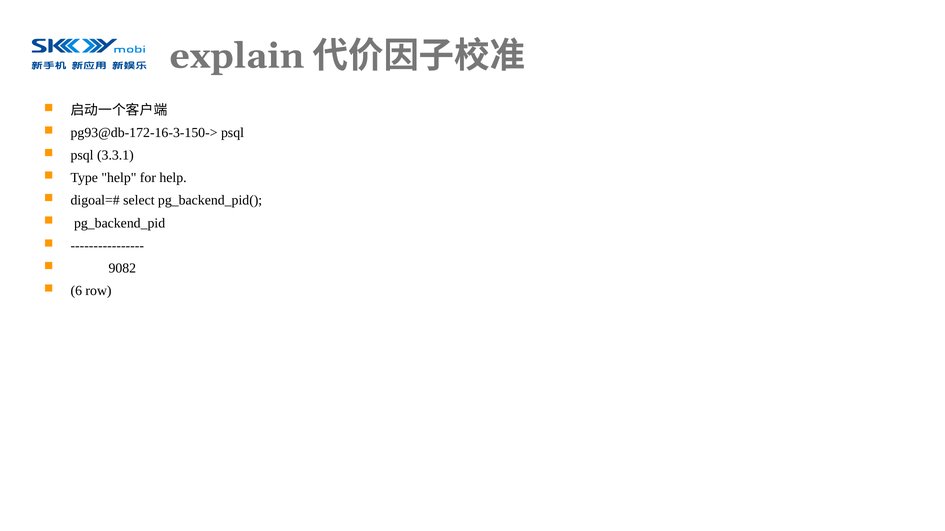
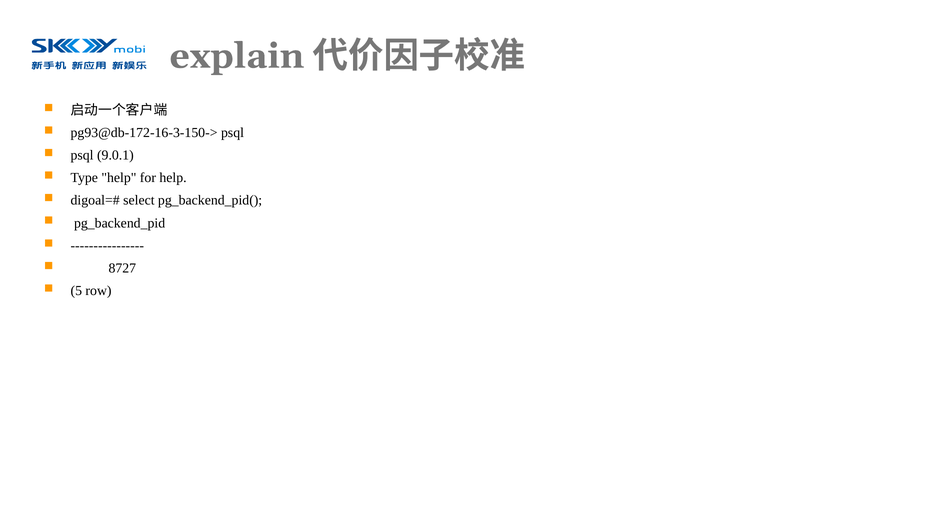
3.3.1: 3.3.1 -> 9.0.1
9082: 9082 -> 8727
6: 6 -> 5
